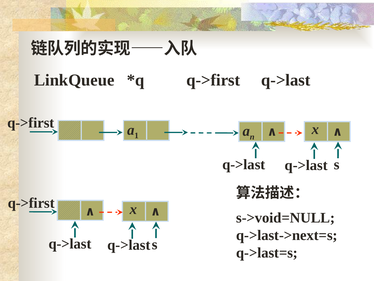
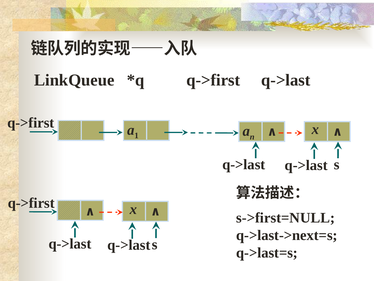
s->void=NULL: s->void=NULL -> s->first=NULL
